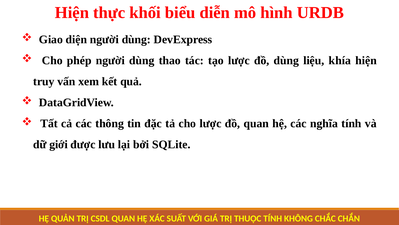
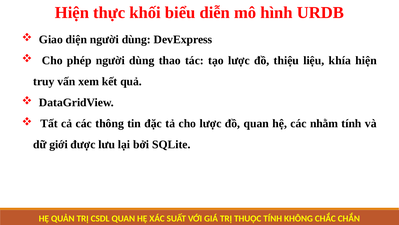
đồ dùng: dùng -> thiệu
nghĩa: nghĩa -> nhằm
